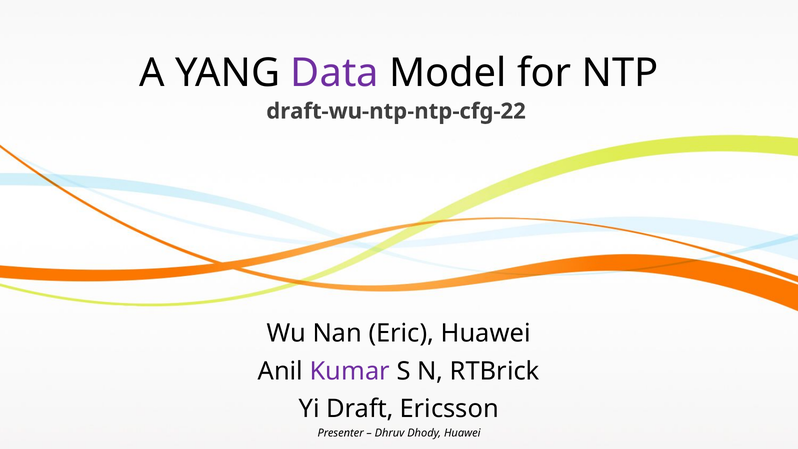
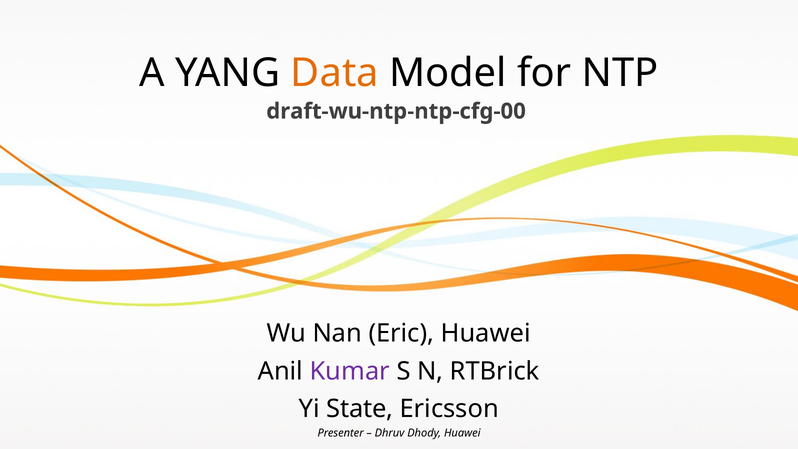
Data colour: purple -> orange
draft-wu-ntp-ntp-cfg-22: draft-wu-ntp-ntp-cfg-22 -> draft-wu-ntp-ntp-cfg-00
Draft: Draft -> State
